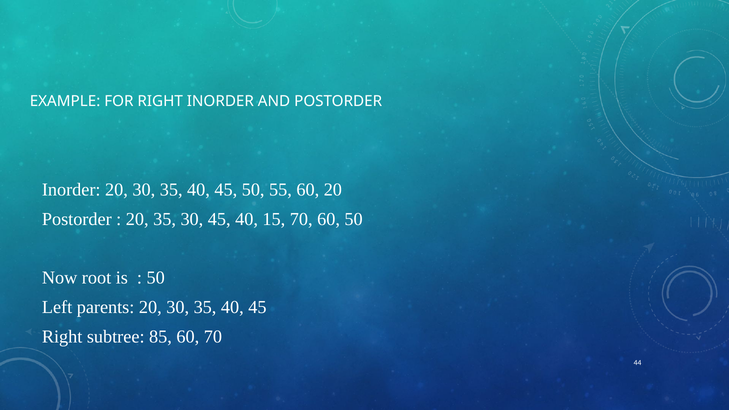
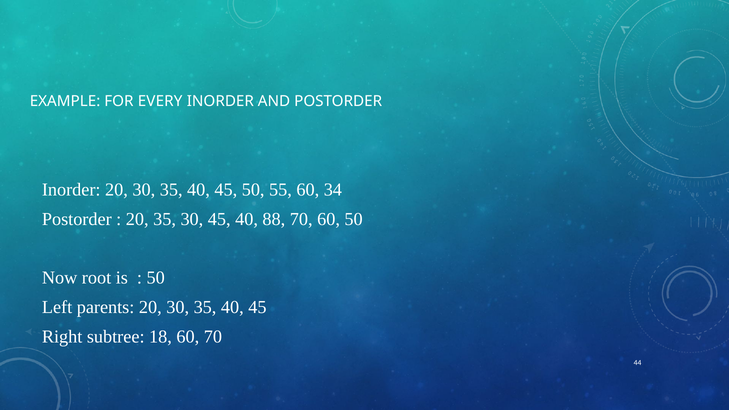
FOR RIGHT: RIGHT -> EVERY
60 20: 20 -> 34
15: 15 -> 88
85: 85 -> 18
